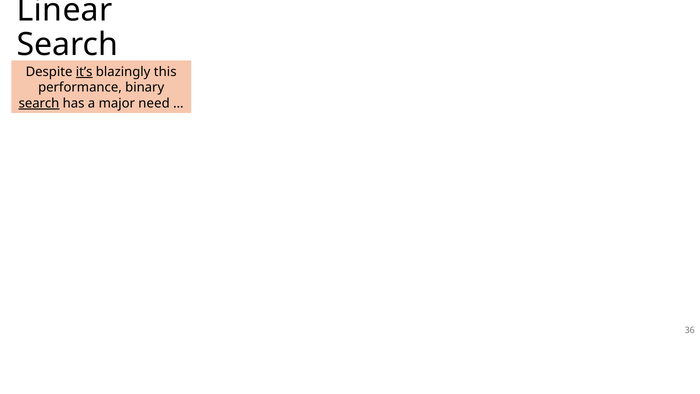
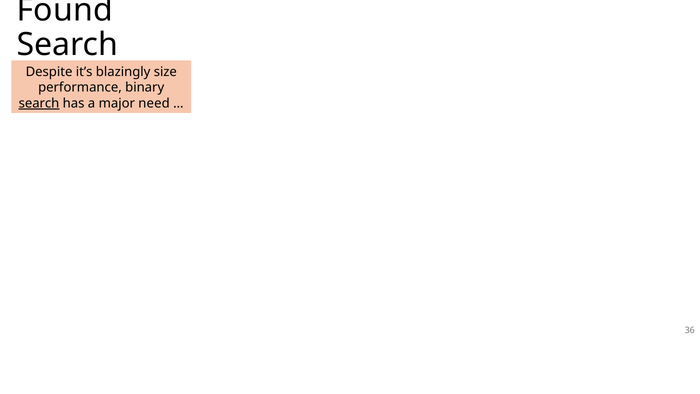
Linear: Linear -> Found
it’s underline: present -> none
this: this -> size
